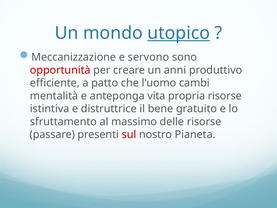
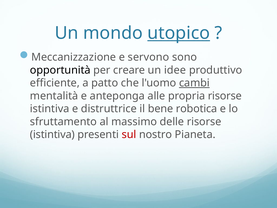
opportunità colour: red -> black
anni: anni -> idee
cambi underline: none -> present
vita: vita -> alle
gratuito: gratuito -> robotica
passare at (52, 134): passare -> istintiva
